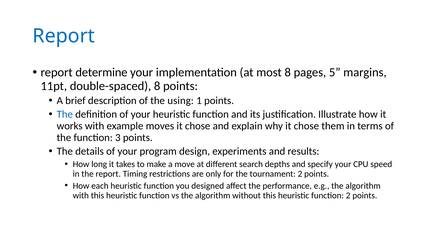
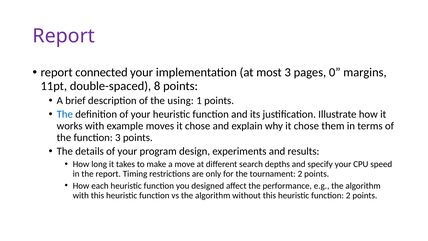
Report at (64, 36) colour: blue -> purple
determine: determine -> connected
most 8: 8 -> 3
5: 5 -> 0
